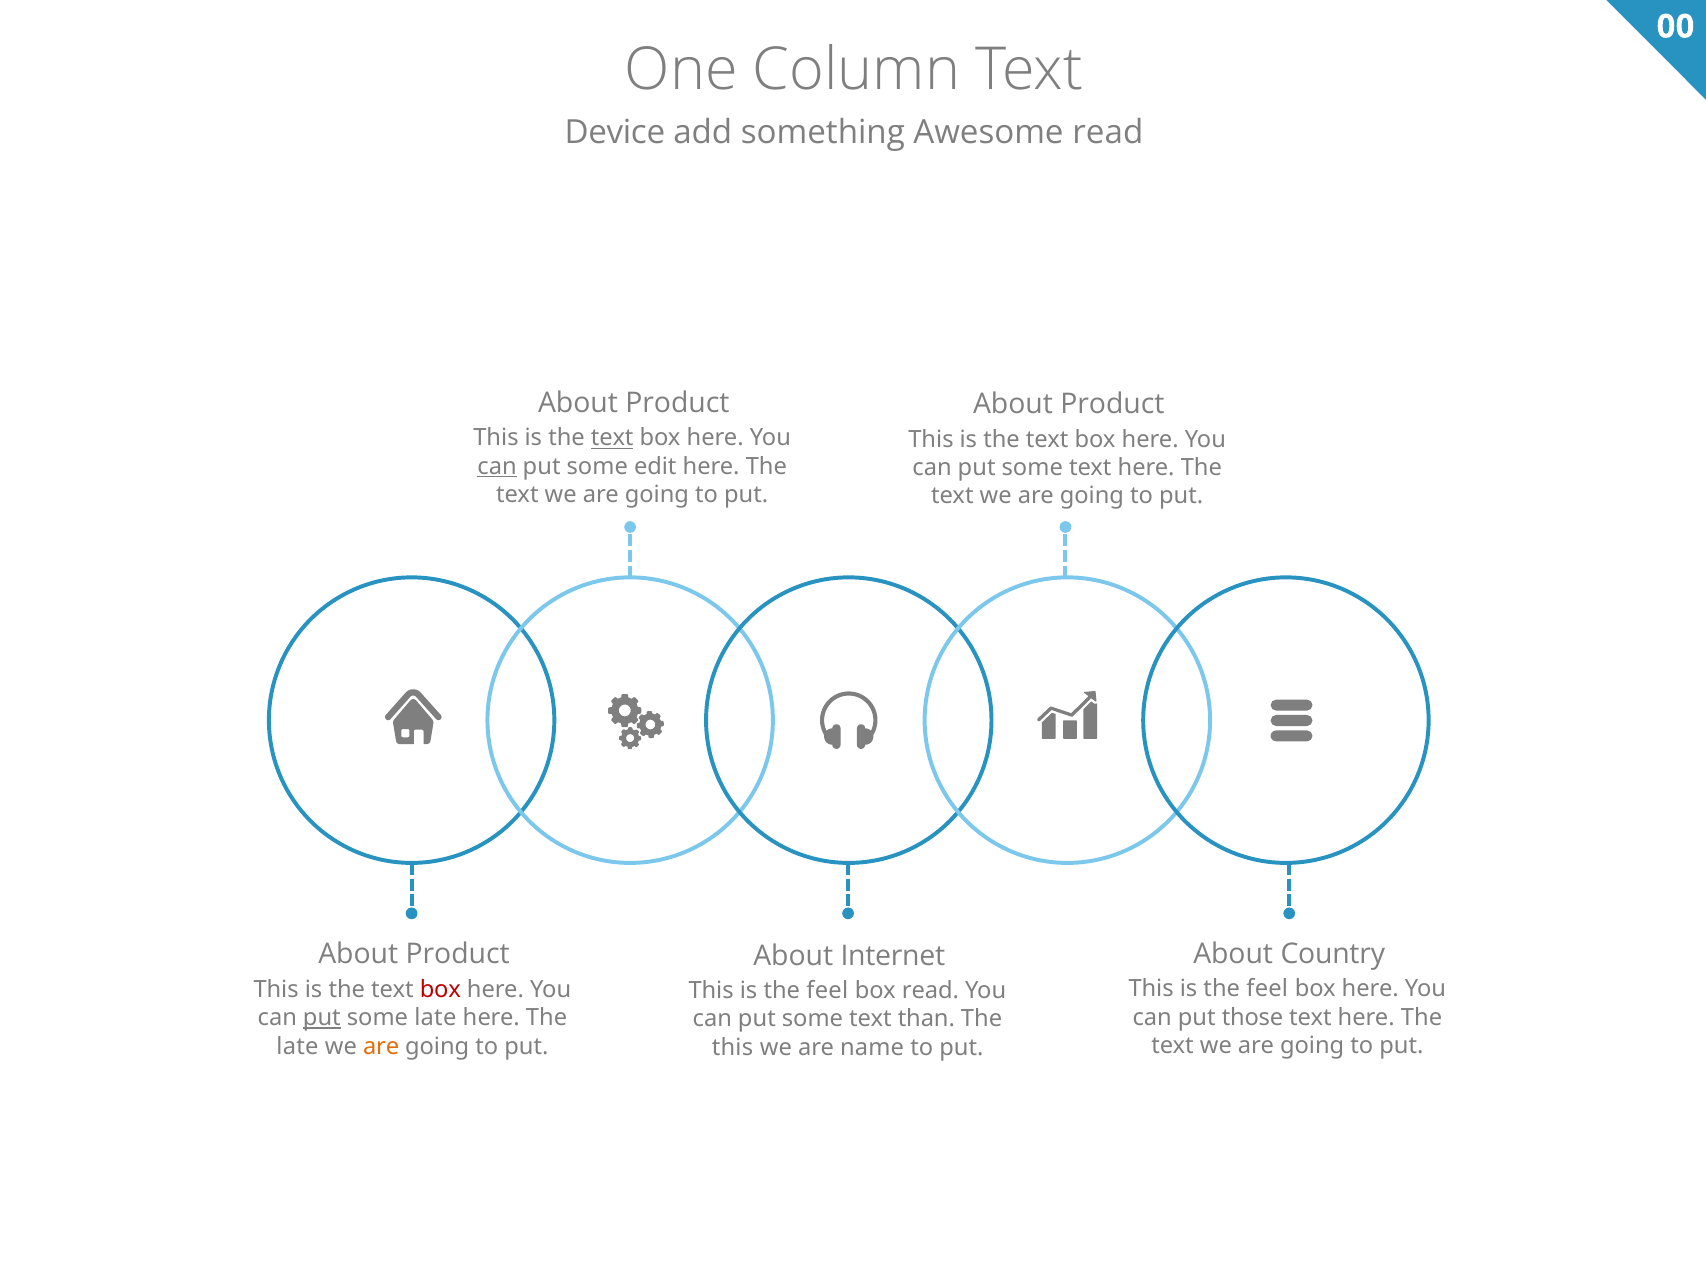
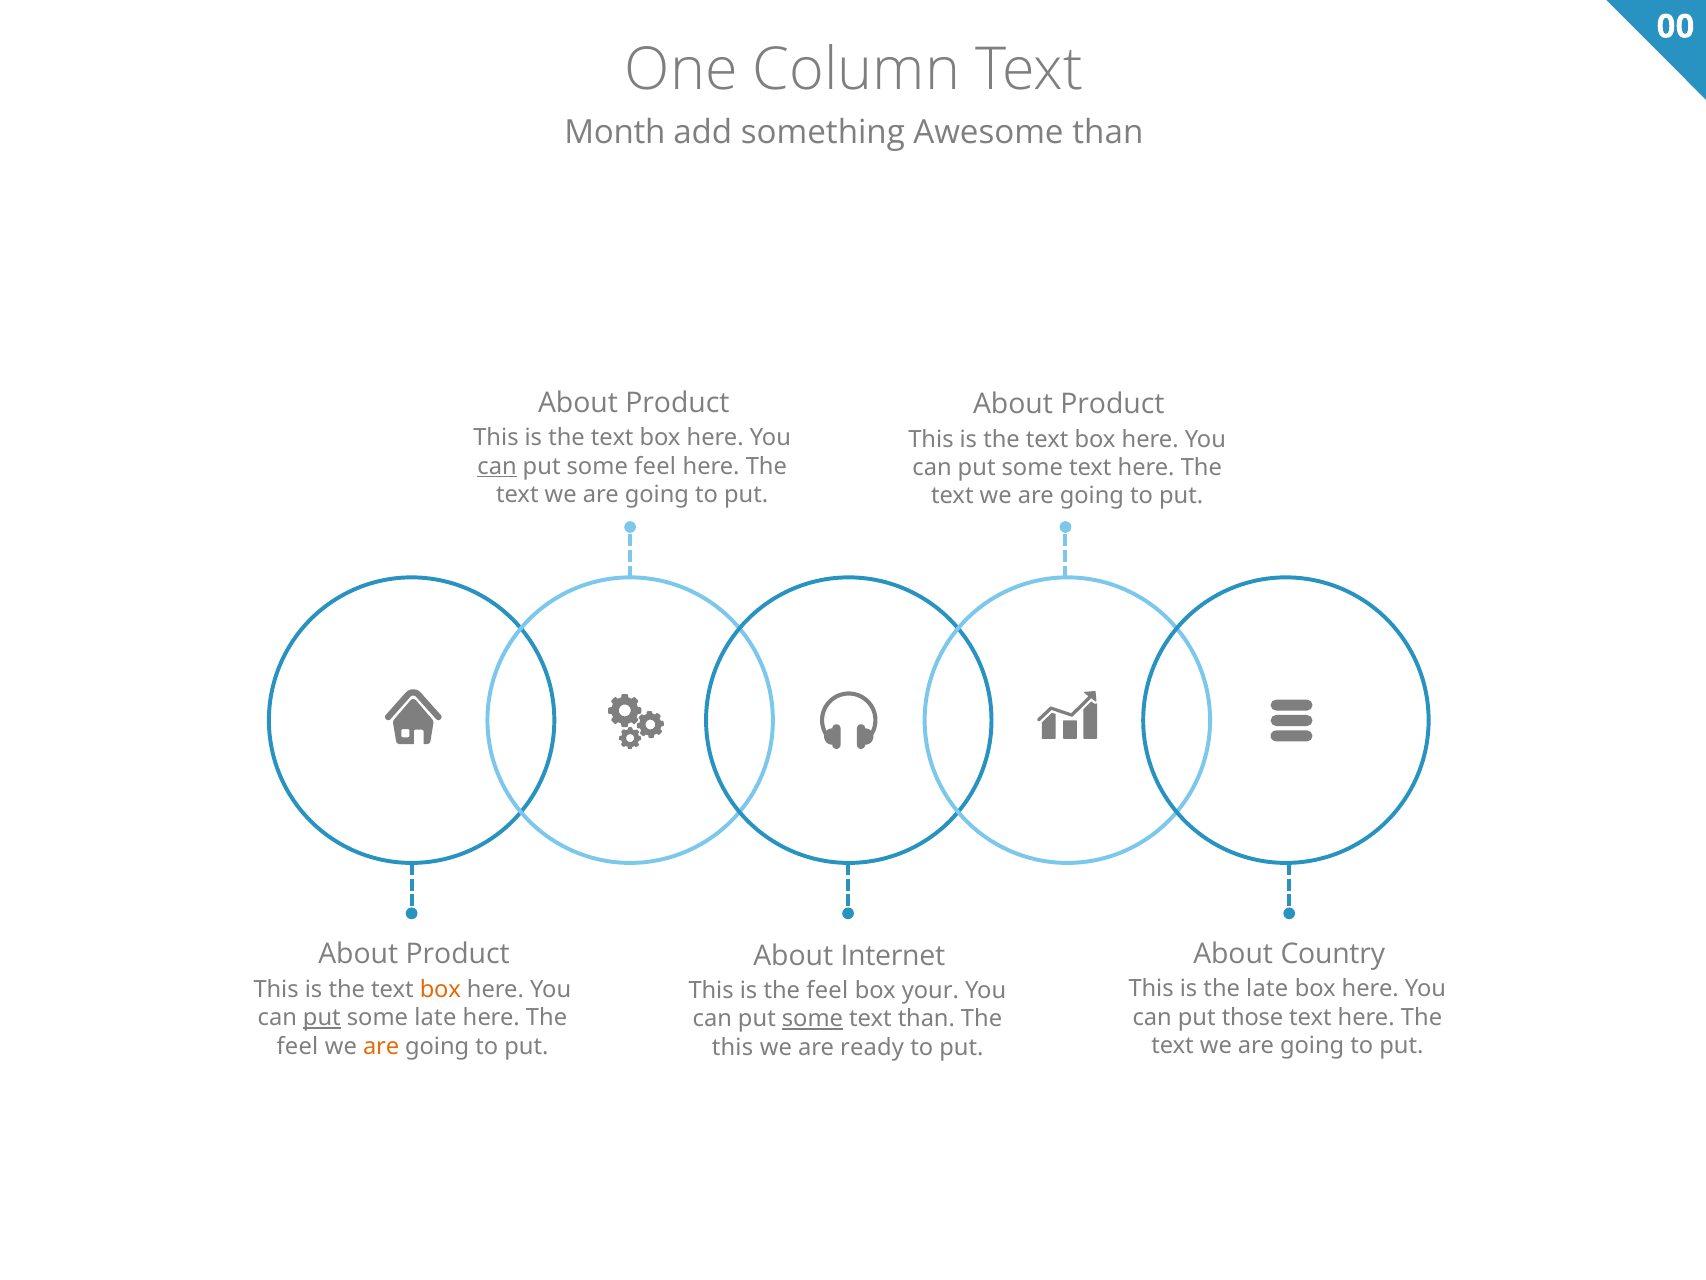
Device: Device -> Month
Awesome read: read -> than
text at (612, 438) underline: present -> none
some edit: edit -> feel
feel at (1267, 988): feel -> late
box at (440, 989) colour: red -> orange
box read: read -> your
some at (812, 1019) underline: none -> present
late at (297, 1046): late -> feel
name: name -> ready
